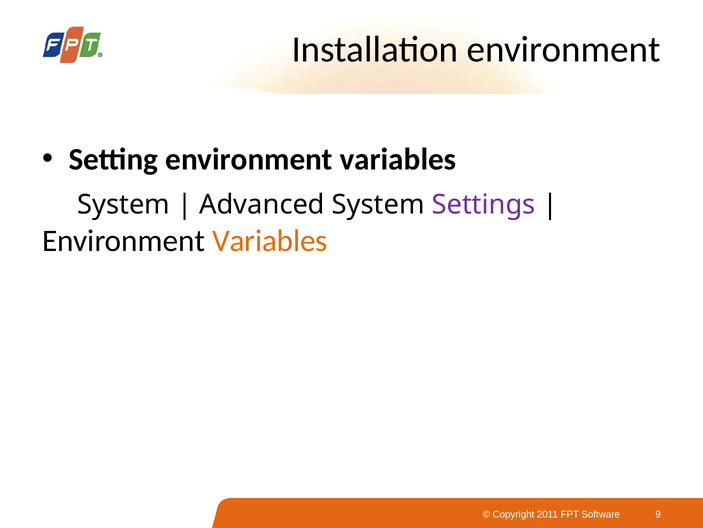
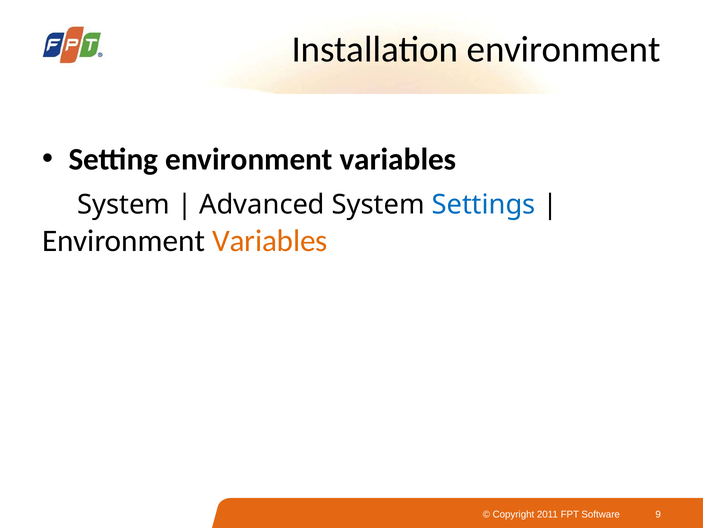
Settings colour: purple -> blue
